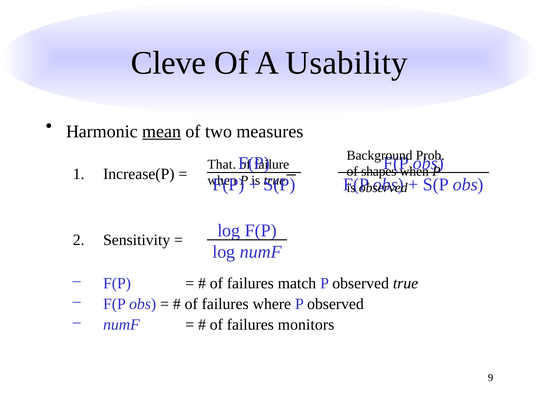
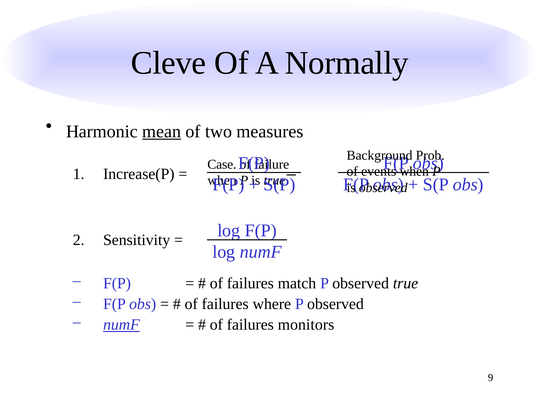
Usability: Usability -> Normally
That: That -> Case
shapes: shapes -> events
numF at (121, 325) underline: none -> present
